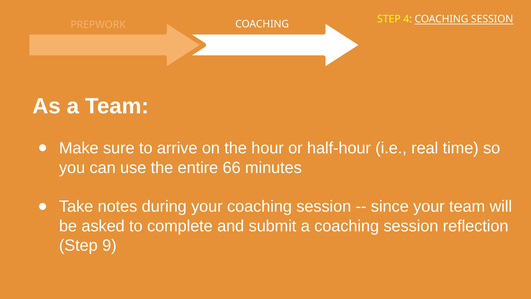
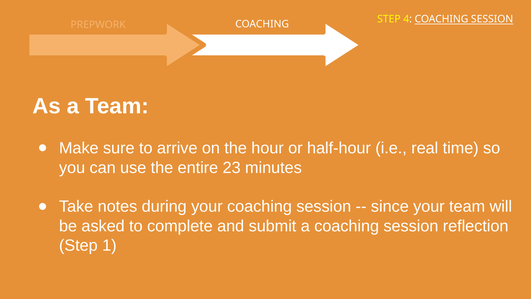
66: 66 -> 23
9: 9 -> 1
